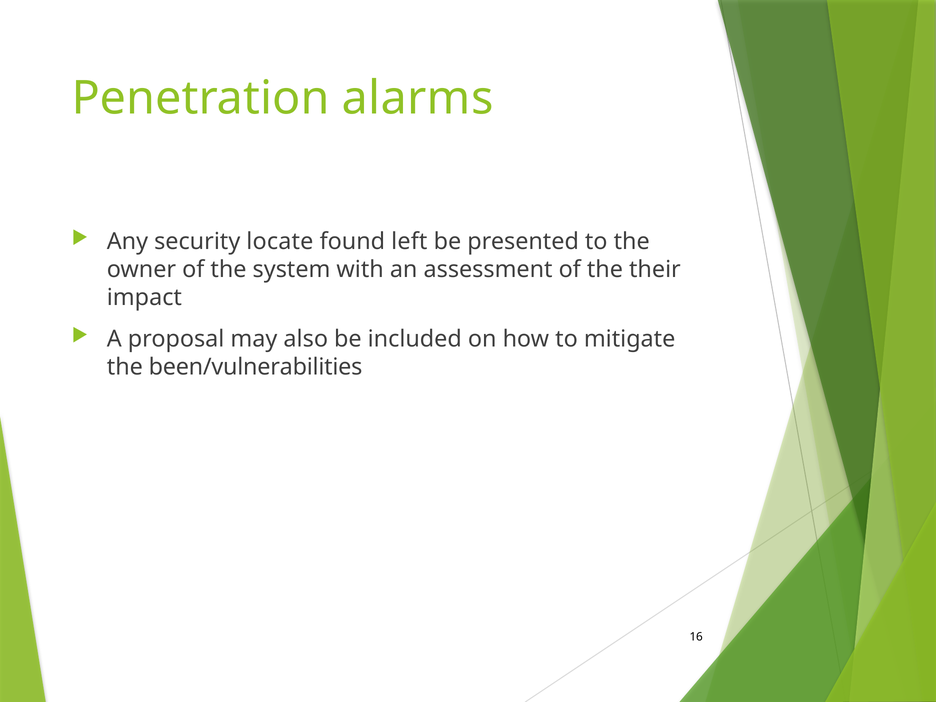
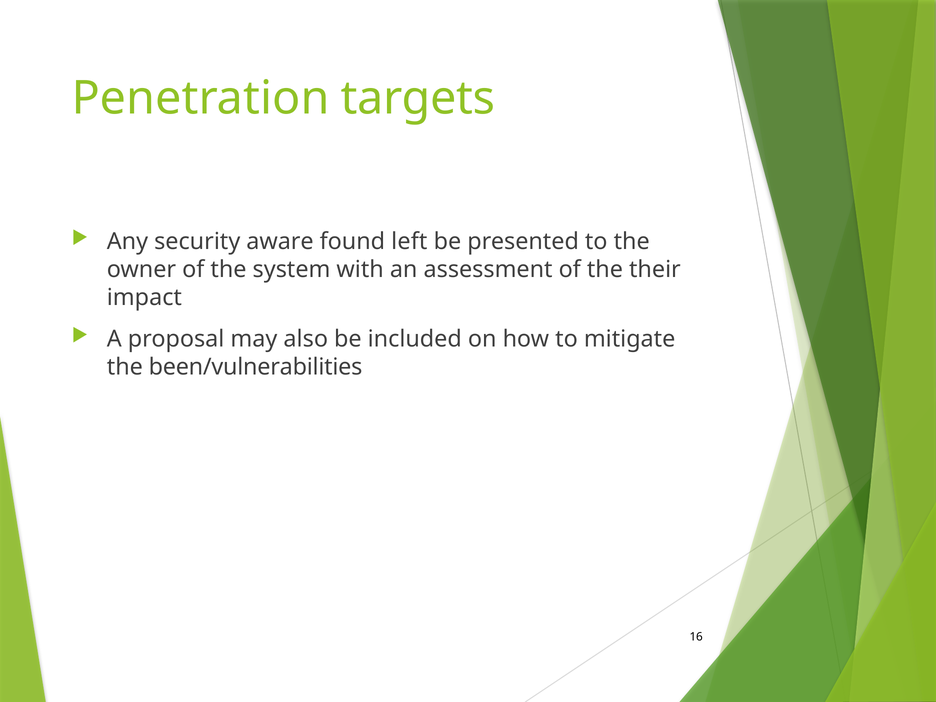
alarms: alarms -> targets
locate: locate -> aware
